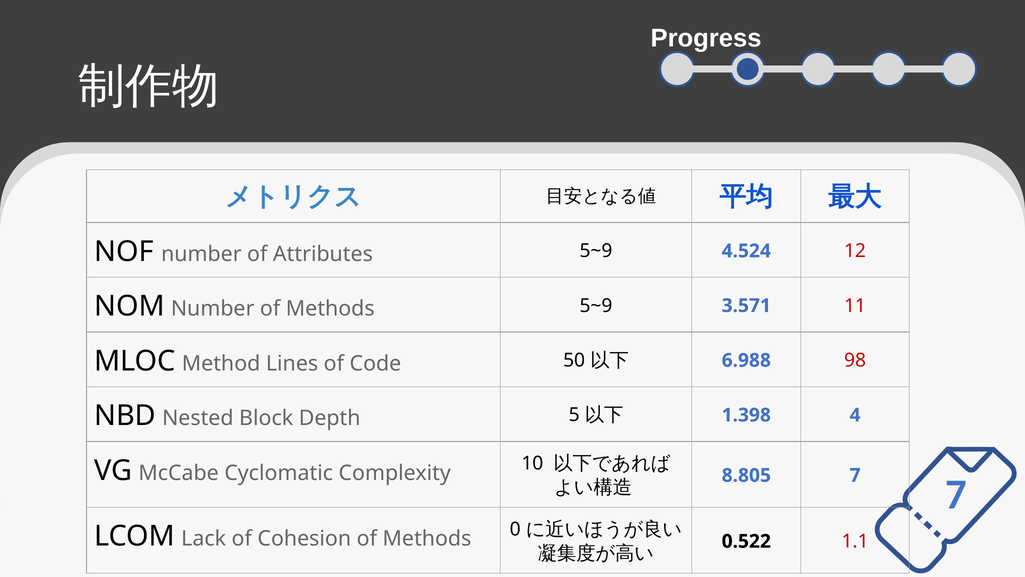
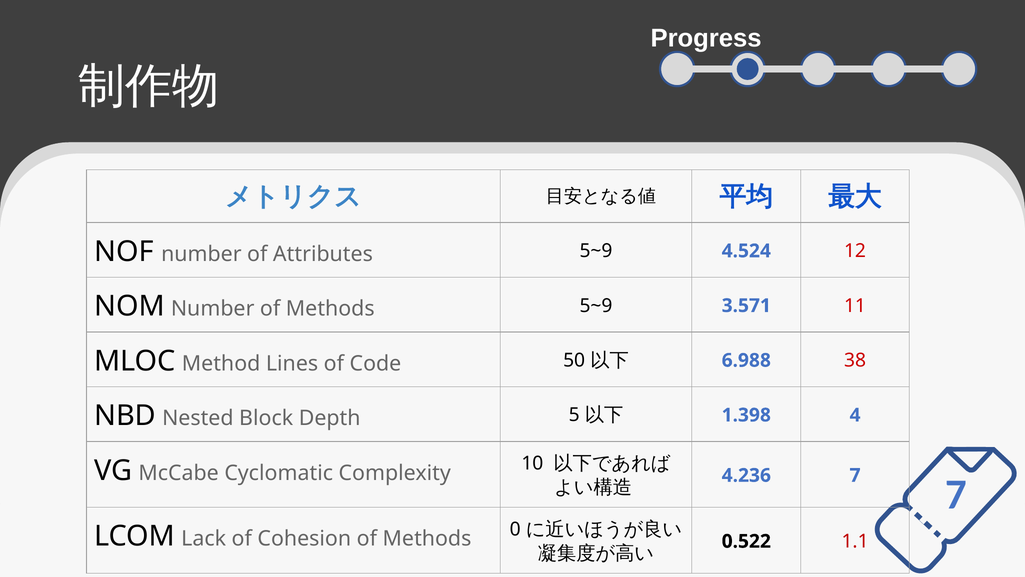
98: 98 -> 38
8.805: 8.805 -> 4.236
